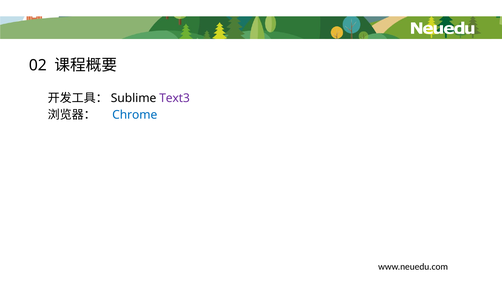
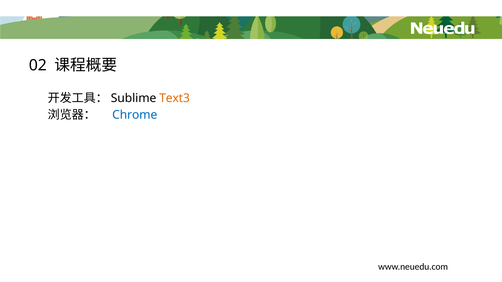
Text3 colour: purple -> orange
